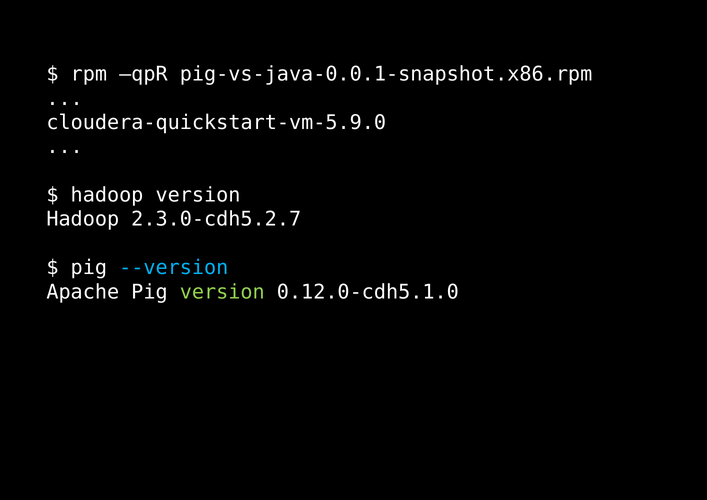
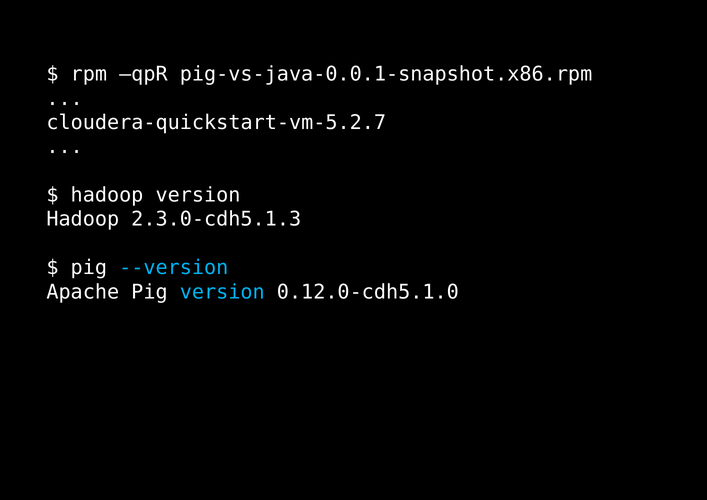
cloudera-quickstart-vm-5.9.0: cloudera-quickstart-vm-5.9.0 -> cloudera-quickstart-vm-5.2.7
2.3.0-cdh5.2.7: 2.3.0-cdh5.2.7 -> 2.3.0-cdh5.1.3
version at (222, 292) colour: light green -> light blue
